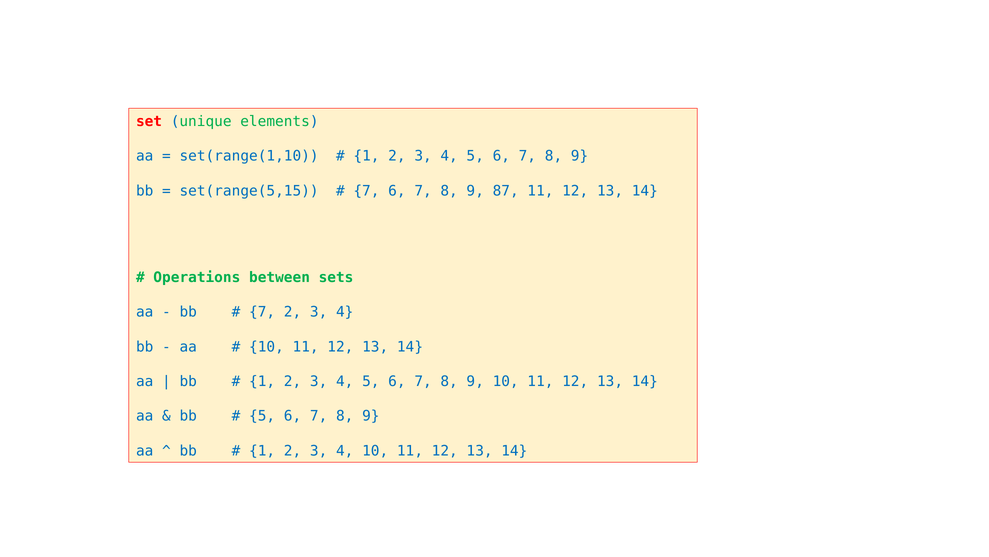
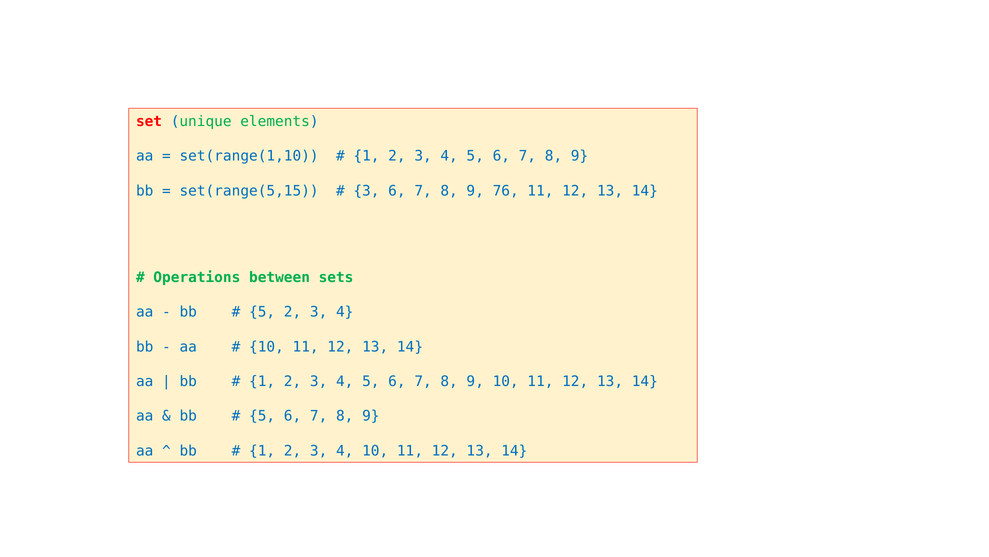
7 at (366, 191): 7 -> 3
87: 87 -> 76
7 at (262, 312): 7 -> 5
